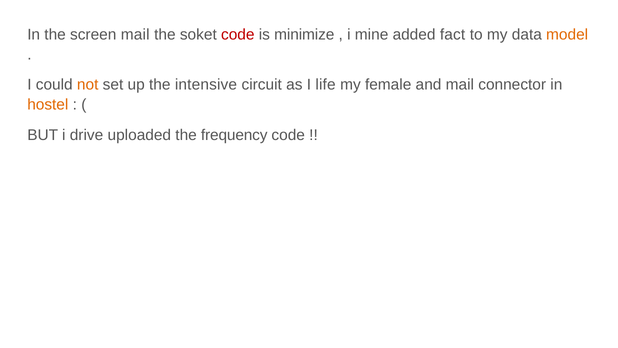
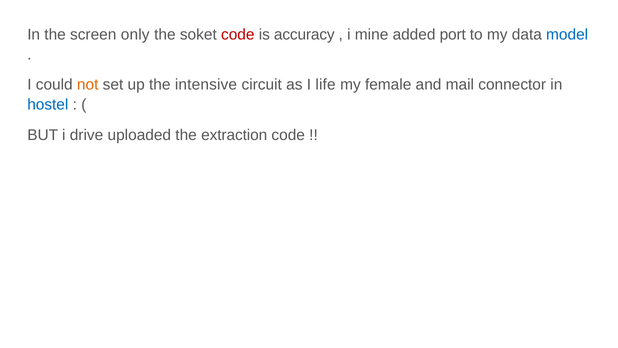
screen mail: mail -> only
minimize: minimize -> accuracy
fact: fact -> port
model colour: orange -> blue
hostel colour: orange -> blue
frequency: frequency -> extraction
